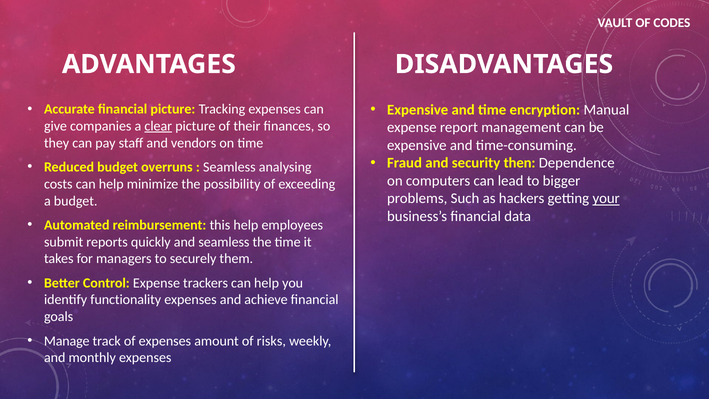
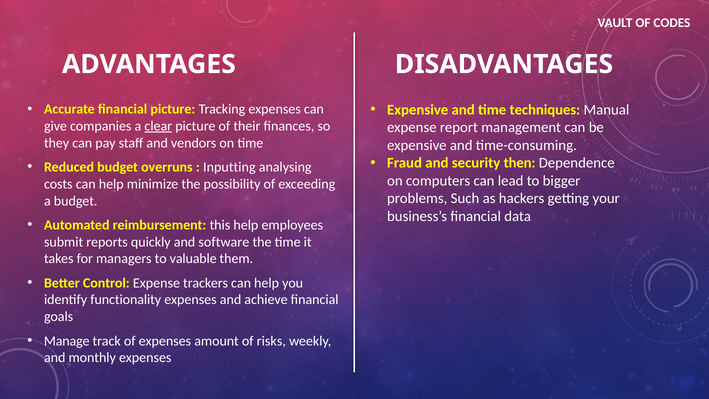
encryption: encryption -> techniques
Seamless at (229, 167): Seamless -> Inputting
your underline: present -> none
and seamless: seamless -> software
securely: securely -> valuable
